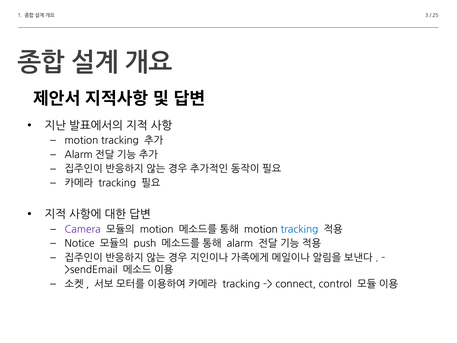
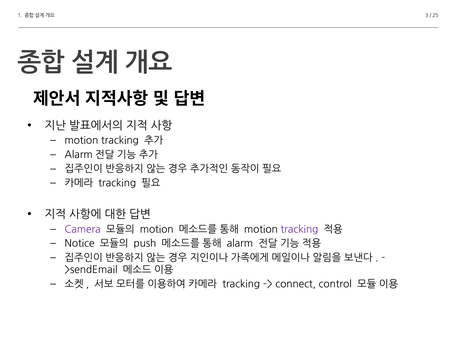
tracking at (299, 229) colour: blue -> purple
